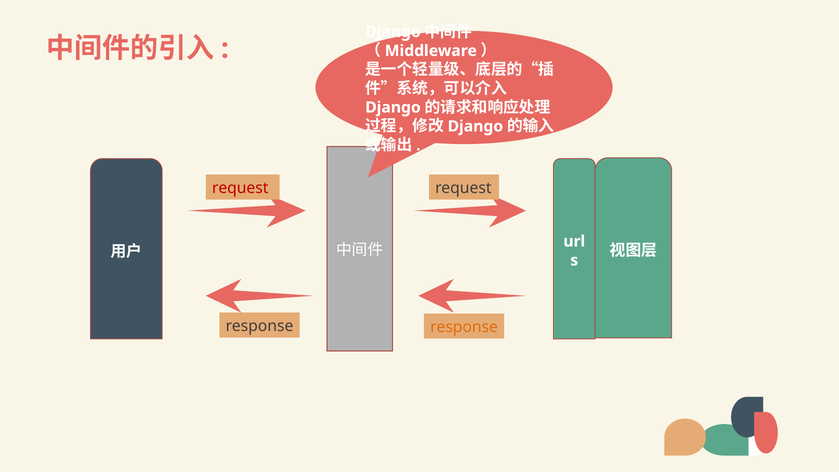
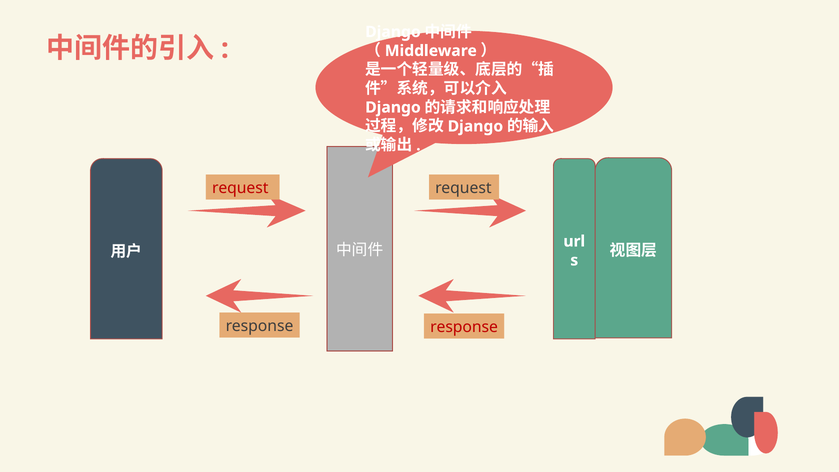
response at (464, 327) colour: orange -> red
